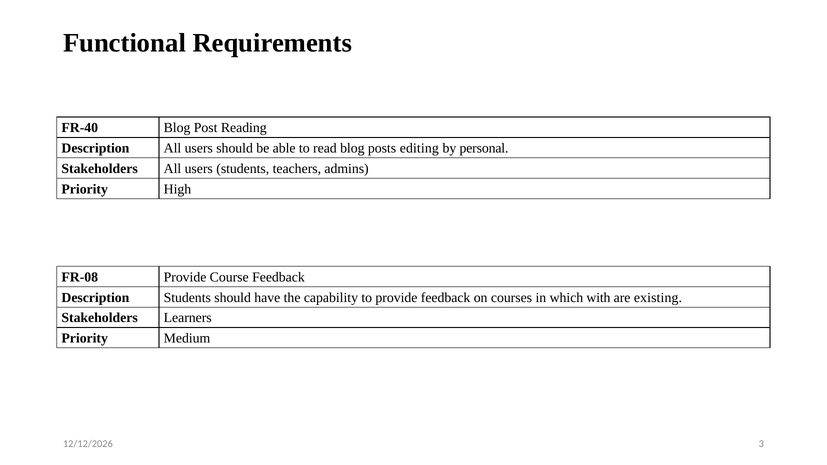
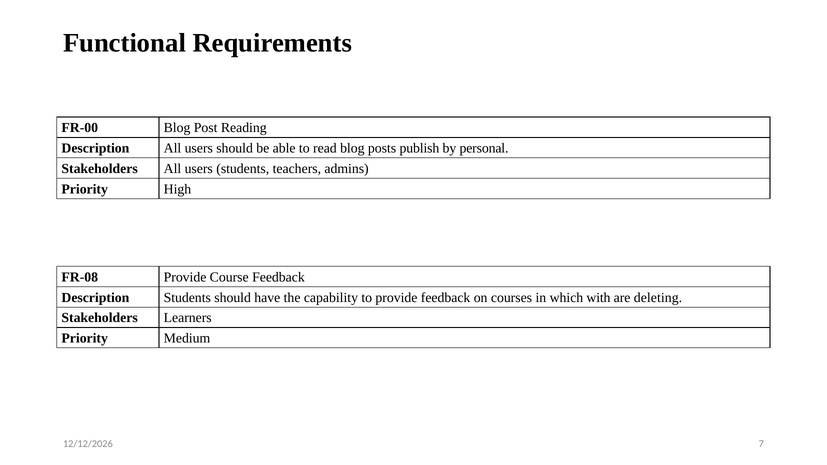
FR-40: FR-40 -> FR-00
editing: editing -> publish
existing: existing -> deleting
3: 3 -> 7
